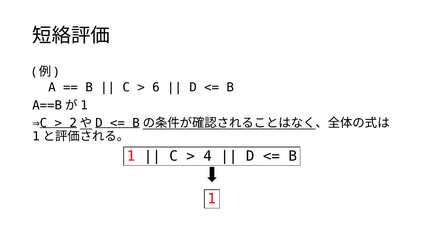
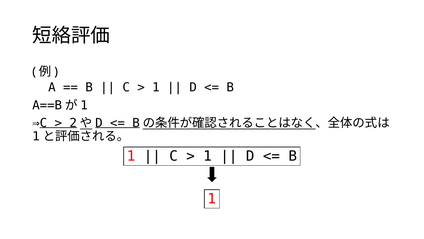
6 at (156, 87): 6 -> 1
4 at (208, 156): 4 -> 1
